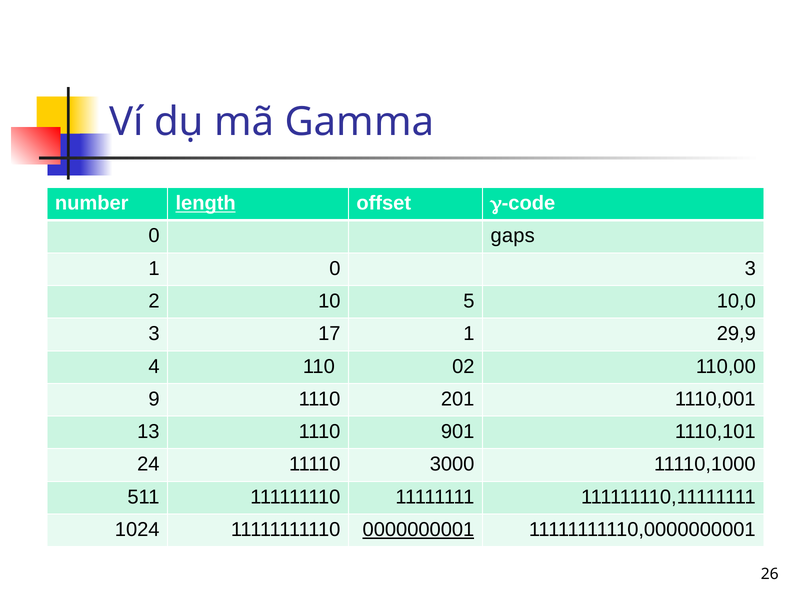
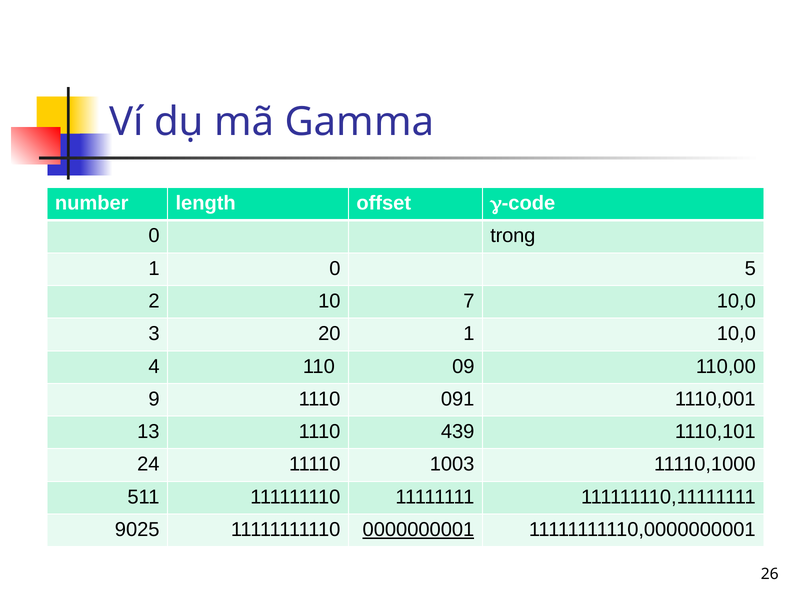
length underline: present -> none
gaps: gaps -> trong
0 3: 3 -> 5
5: 5 -> 7
17: 17 -> 20
1 29,9: 29,9 -> 10,0
02: 02 -> 09
201: 201 -> 091
901: 901 -> 439
3000: 3000 -> 1003
1024: 1024 -> 9025
